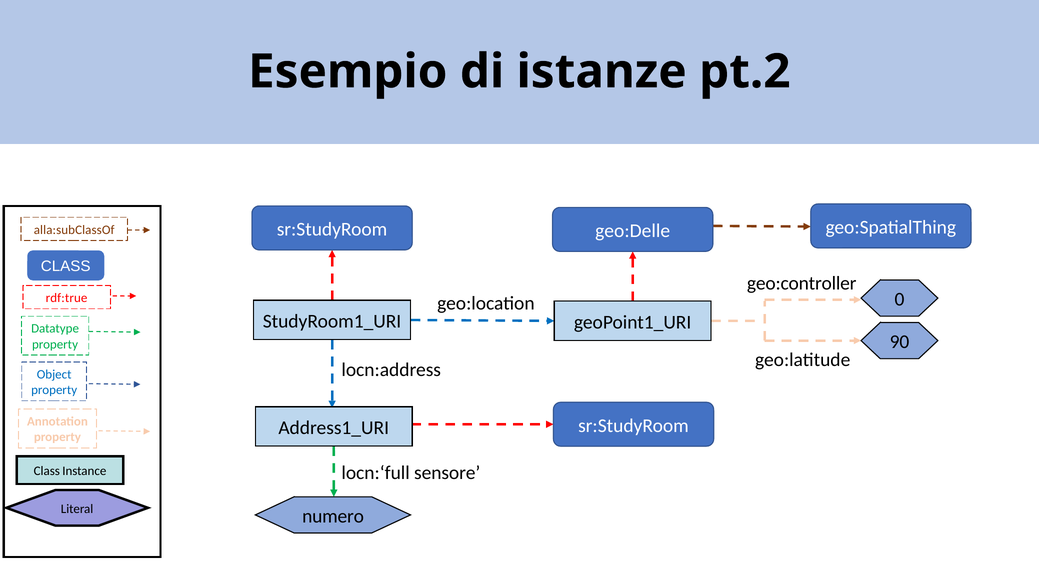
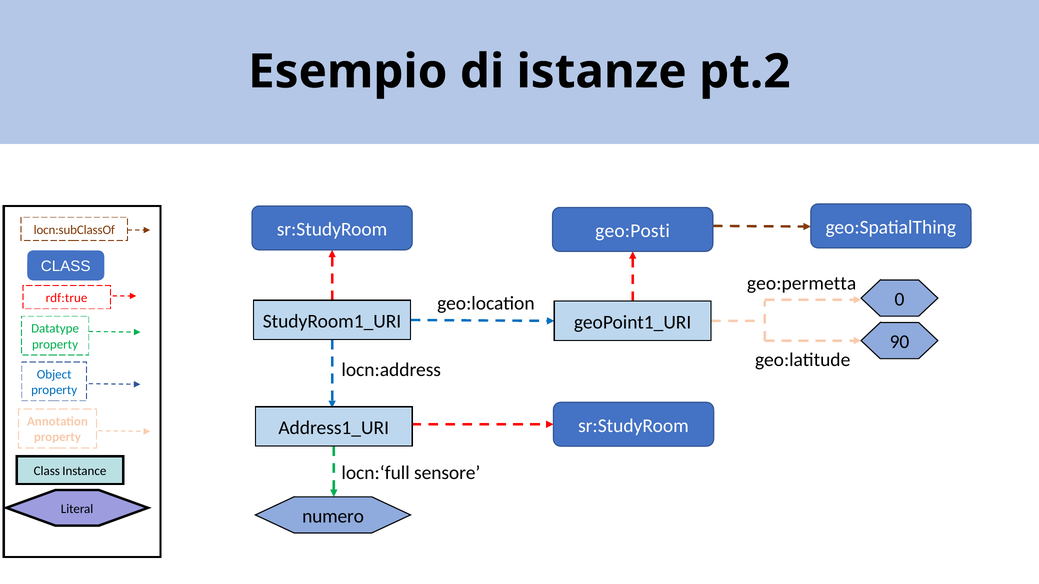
geo:Delle: geo:Delle -> geo:Posti
alla:subClassOf: alla:subClassOf -> locn:subClassOf
geo:controller: geo:controller -> geo:permetta
